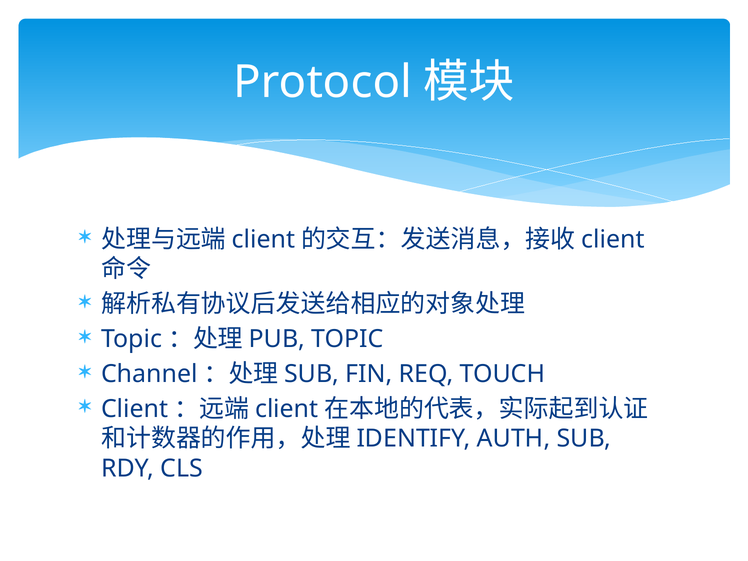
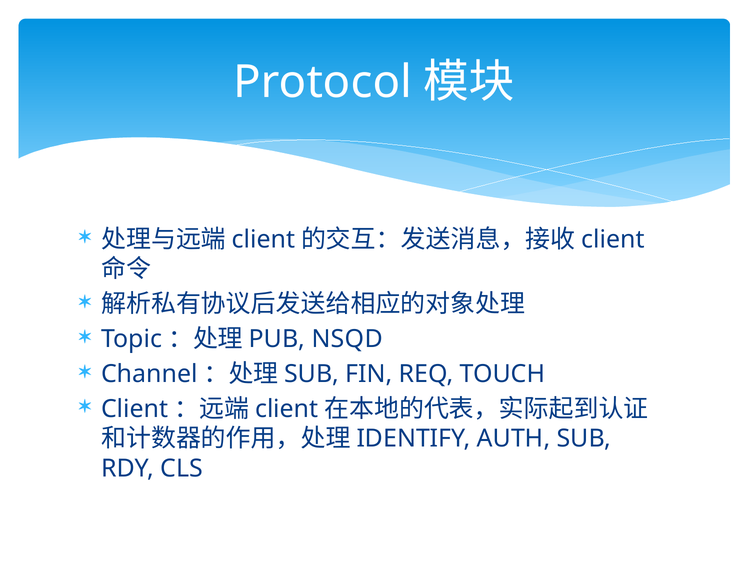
TOPIC at (347, 339): TOPIC -> NSQD
